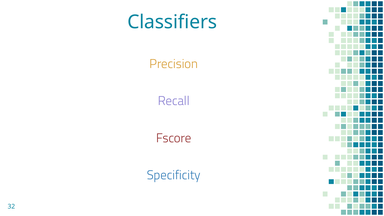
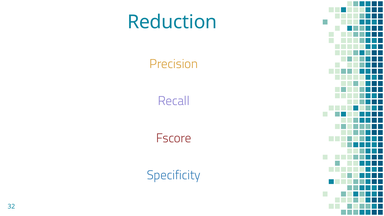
Classifiers: Classifiers -> Reduction
